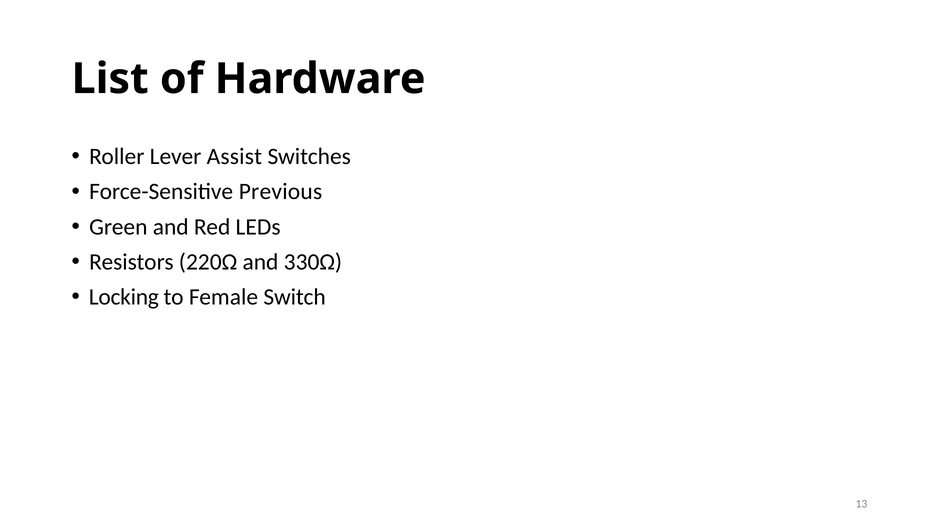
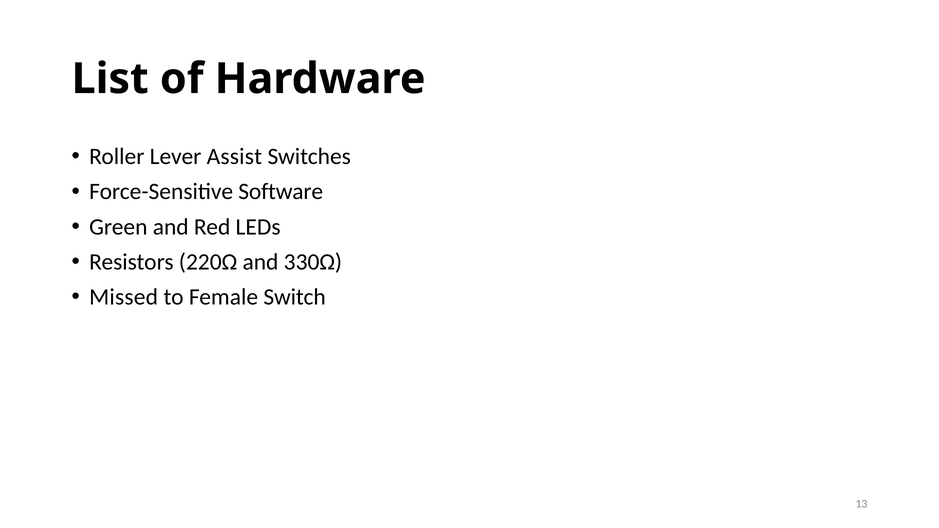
Previous: Previous -> Software
Locking: Locking -> Missed
